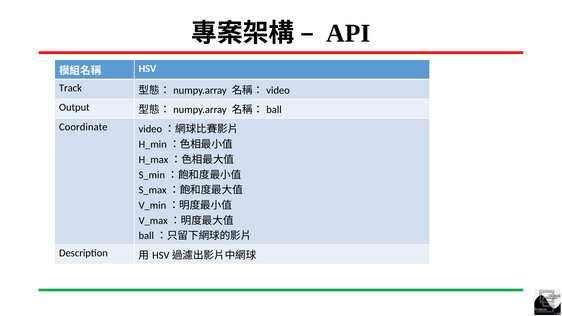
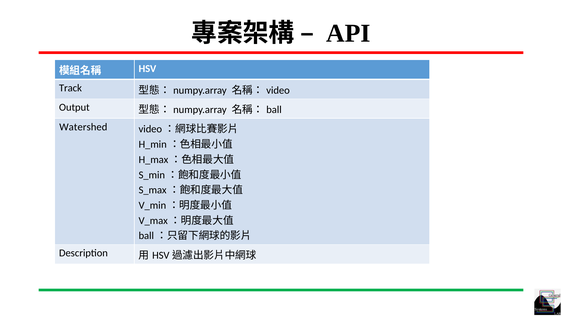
Coordinate: Coordinate -> Watershed
